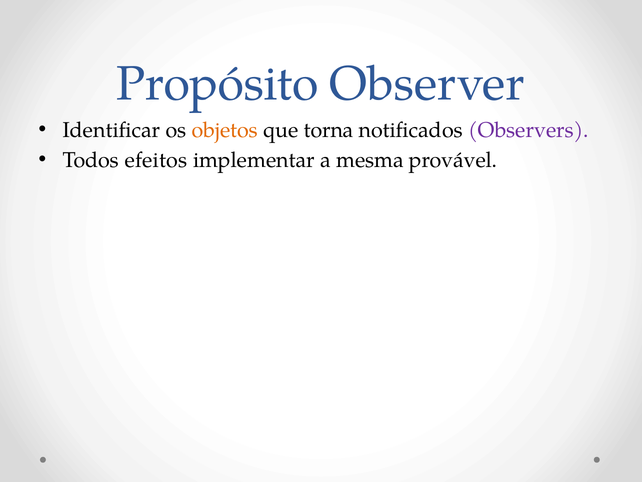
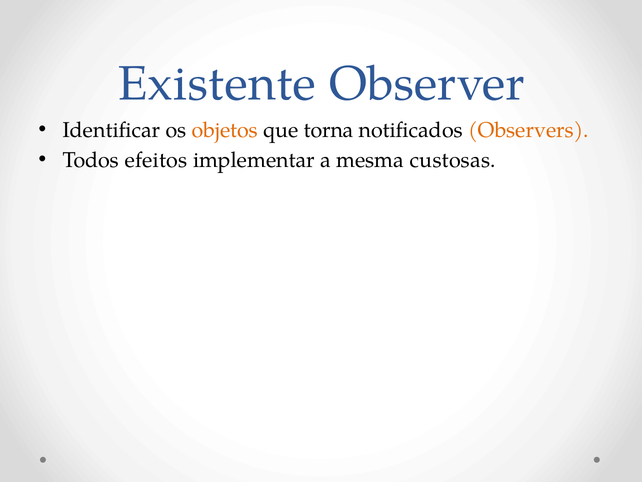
Propósito: Propósito -> Existente
Observers colour: purple -> orange
provável: provável -> custosas
